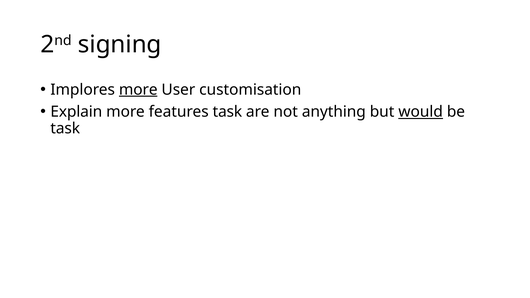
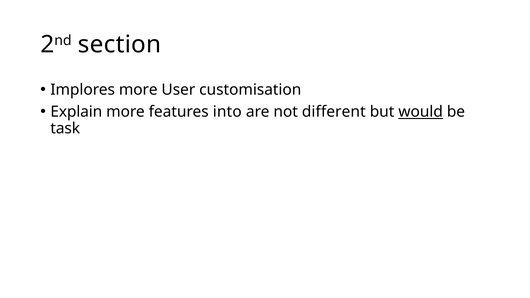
signing: signing -> section
more at (138, 90) underline: present -> none
features task: task -> into
anything: anything -> different
